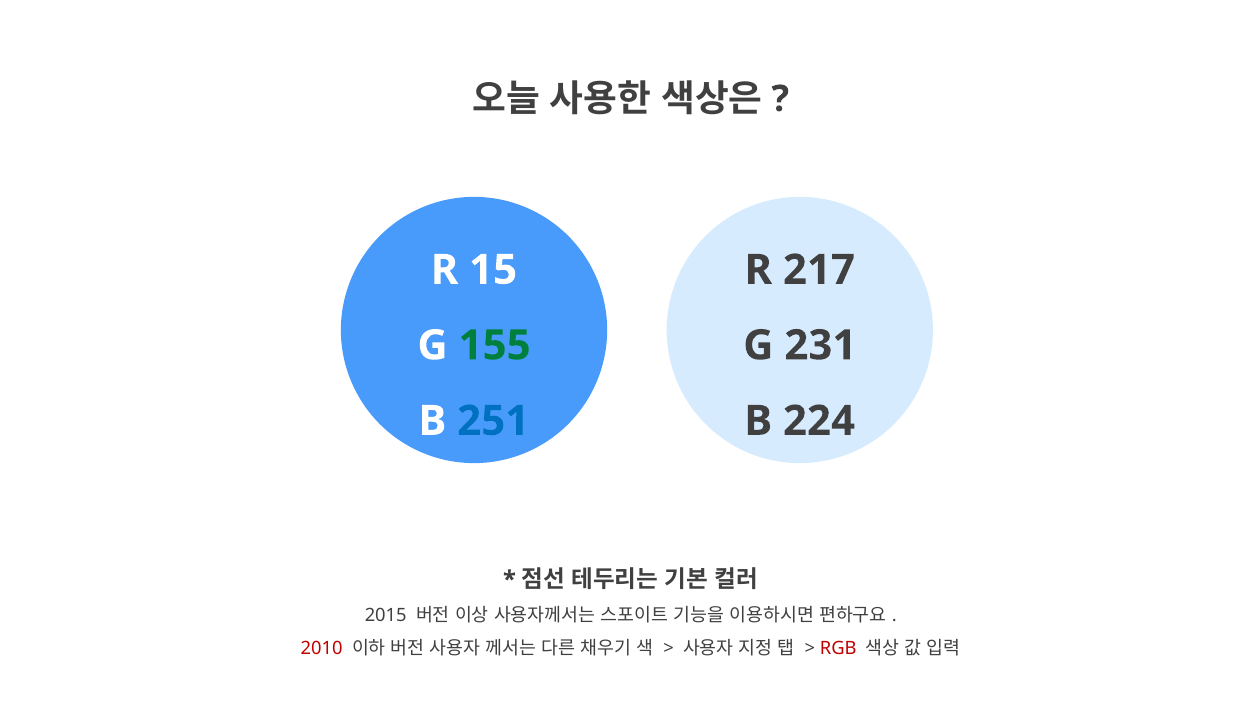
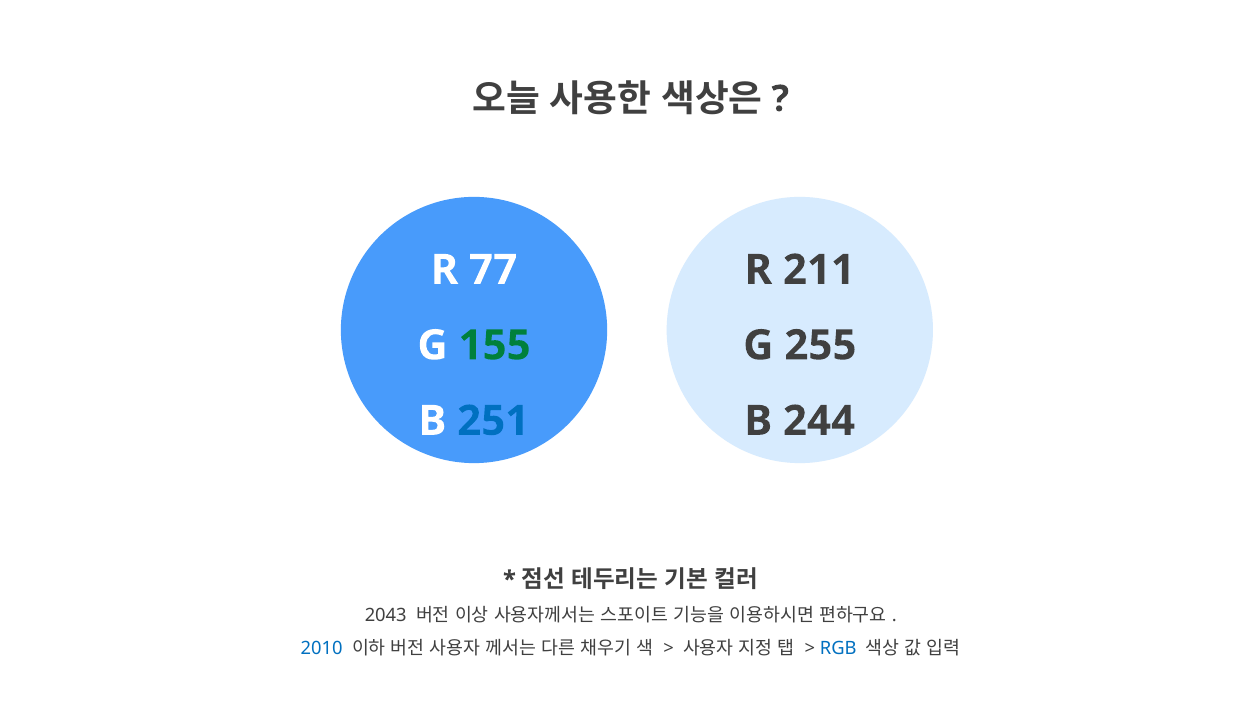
15: 15 -> 77
217: 217 -> 211
231: 231 -> 255
224: 224 -> 244
2015: 2015 -> 2043
2010 colour: red -> blue
RGB colour: red -> blue
